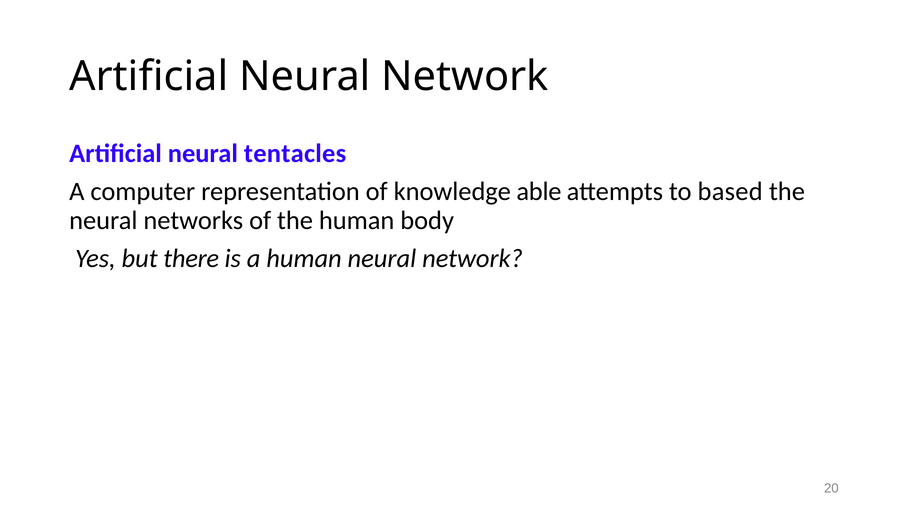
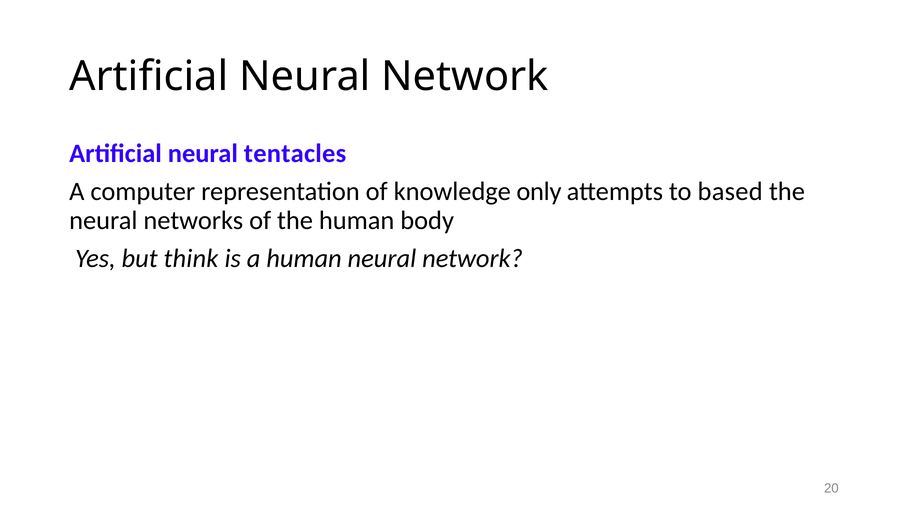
able: able -> only
there: there -> think
